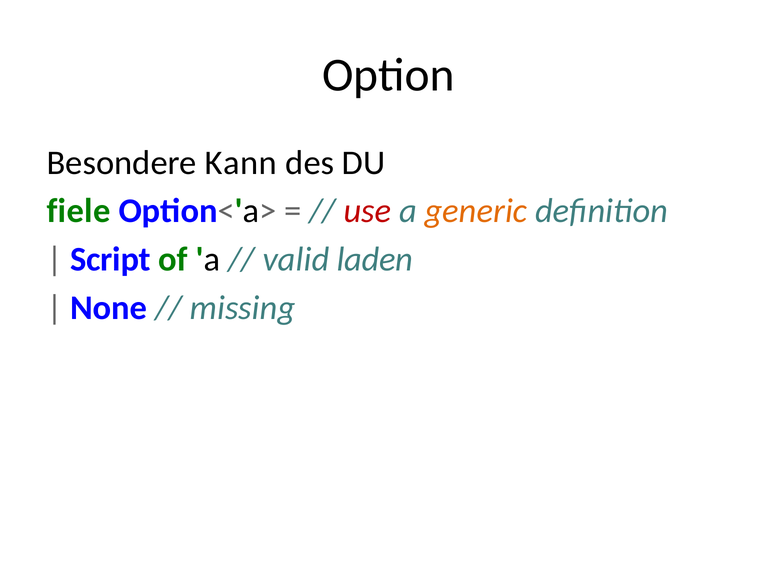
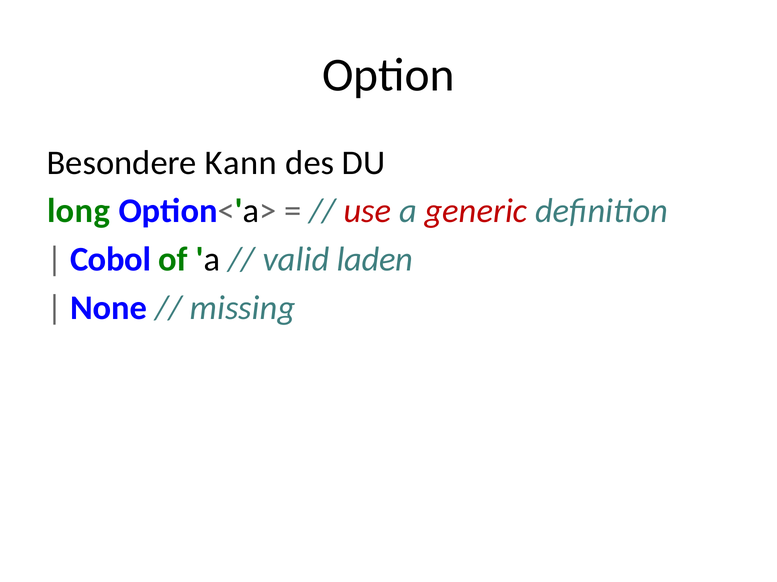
fiele: fiele -> long
generic colour: orange -> red
Script: Script -> Cobol
